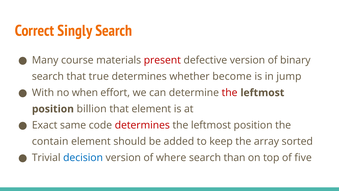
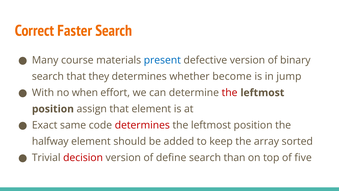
Singly: Singly -> Faster
present colour: red -> blue
true: true -> they
billion: billion -> assign
contain: contain -> halfway
decision colour: blue -> red
where: where -> define
